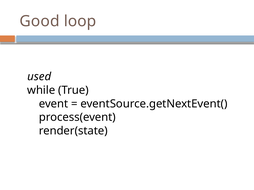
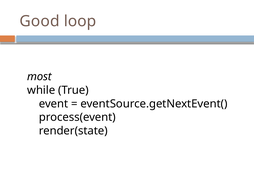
used: used -> most
